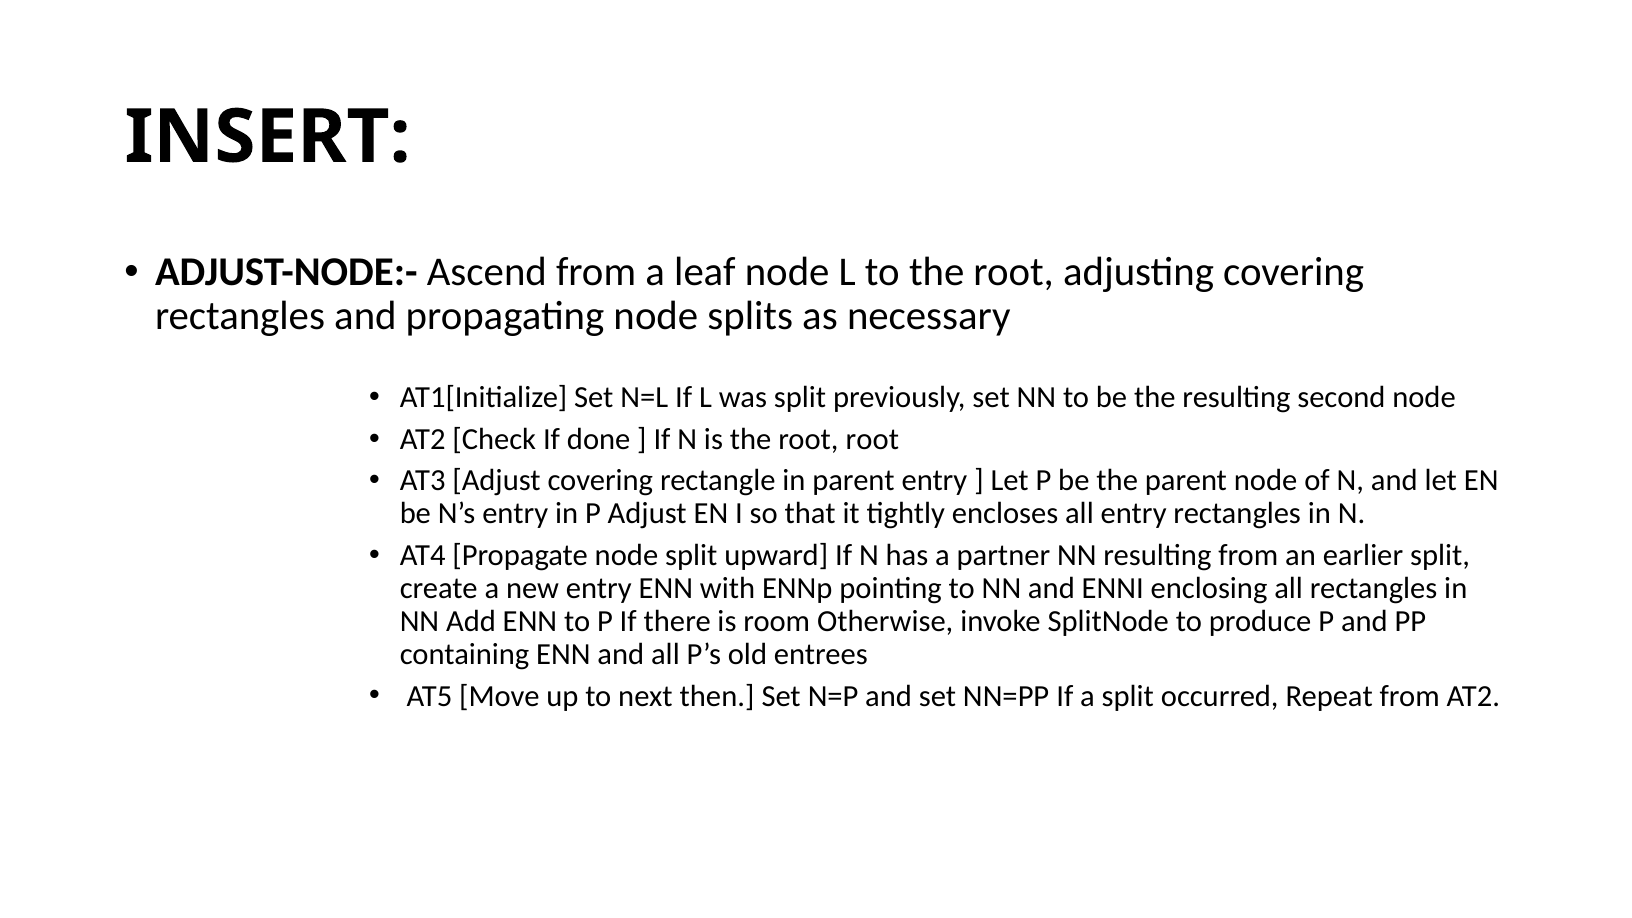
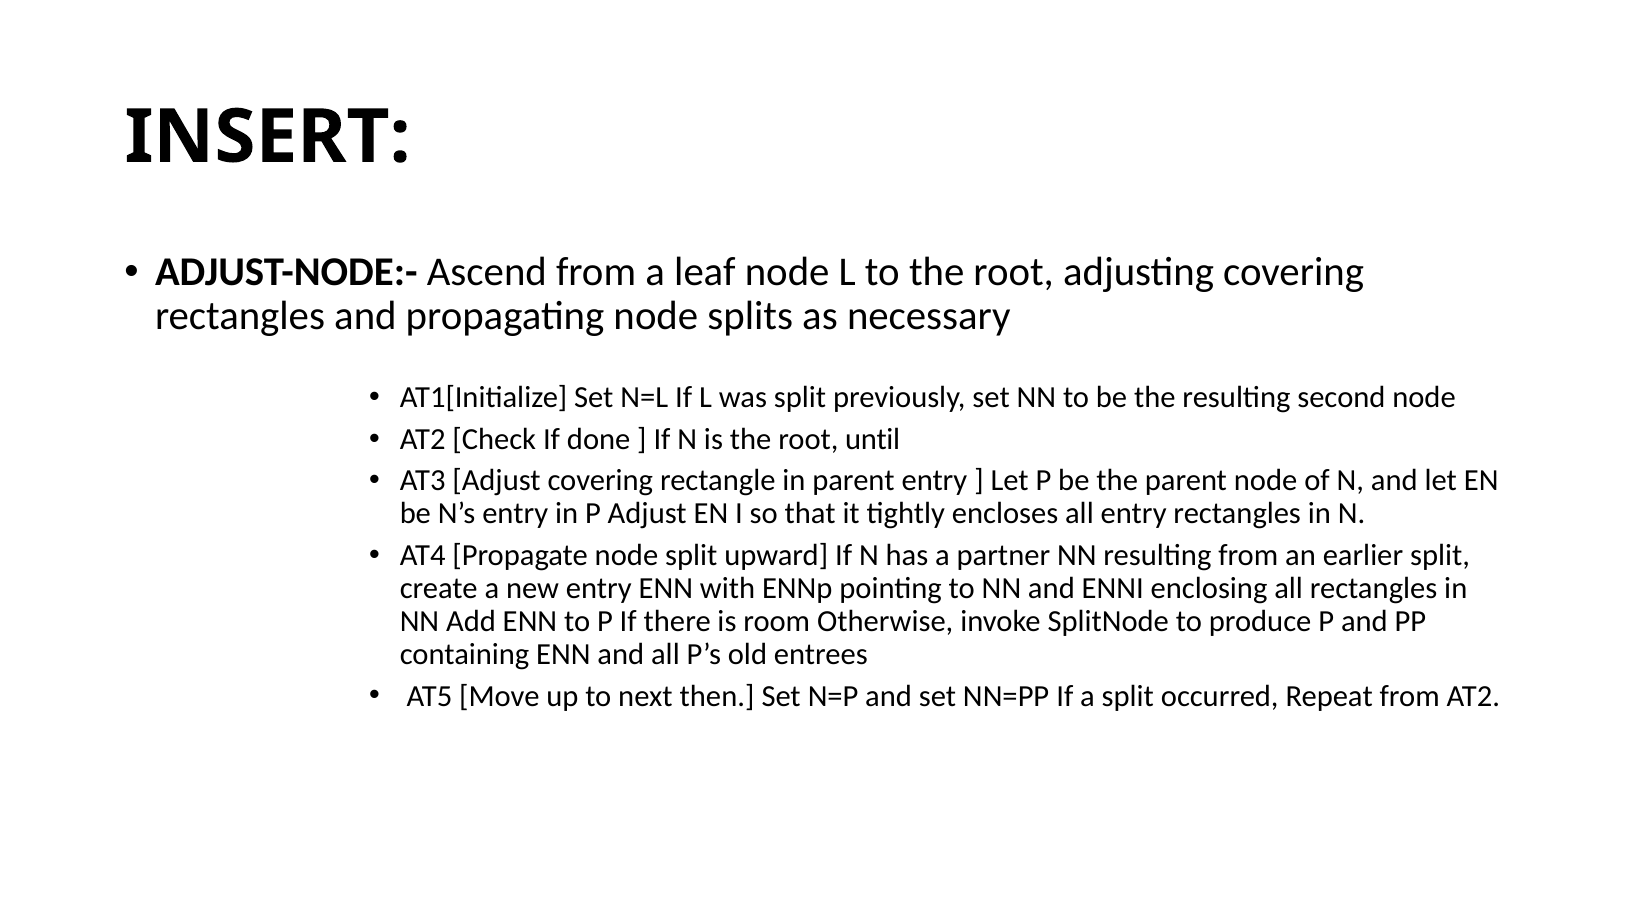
root root: root -> until
